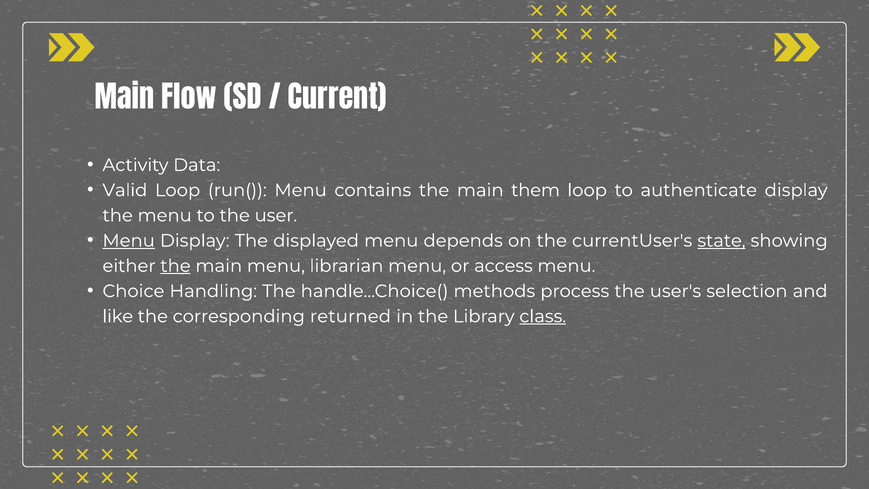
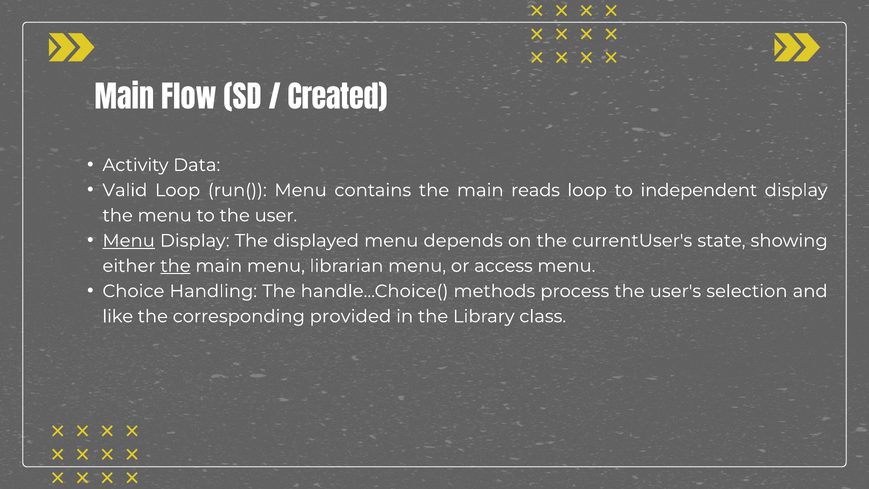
Current: Current -> Created
them: them -> reads
authenticate: authenticate -> independent
state underline: present -> none
returned: returned -> provided
class underline: present -> none
